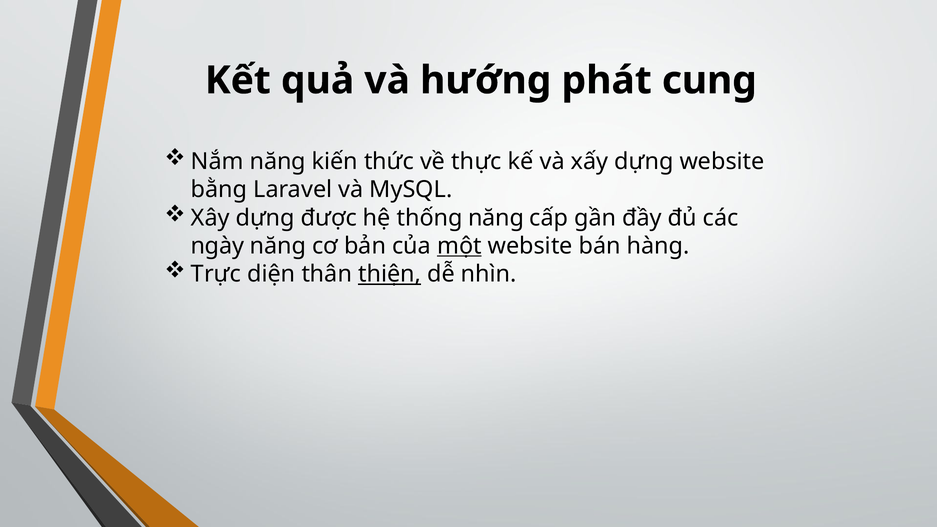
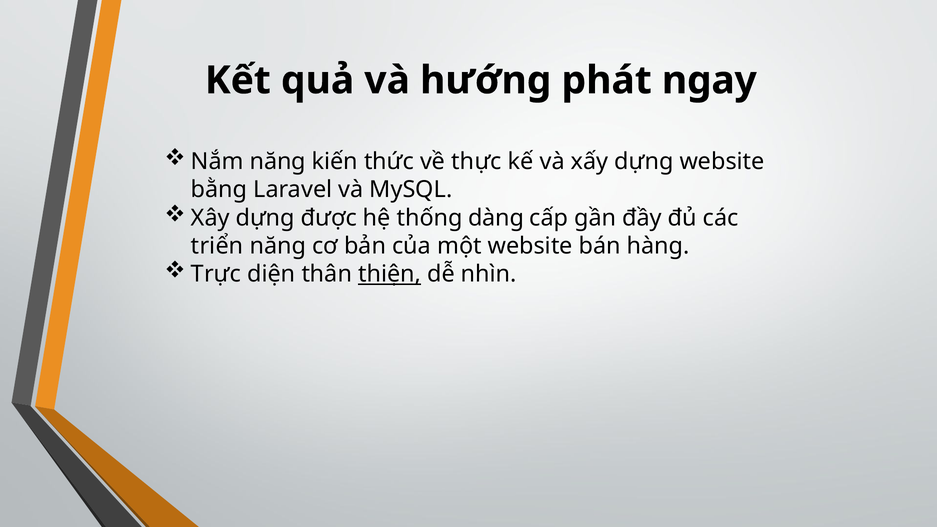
cung: cung -> ngay
thống năng: năng -> dàng
ngày: ngày -> triển
một underline: present -> none
